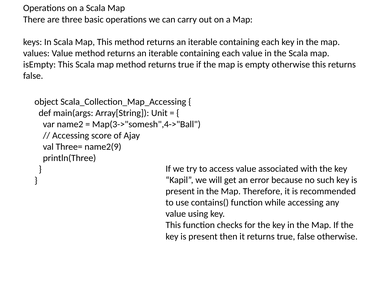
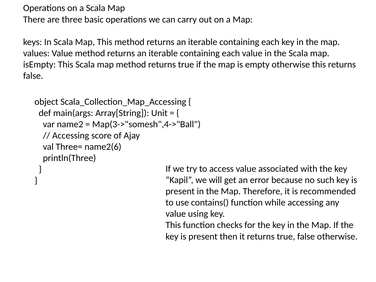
name2(9: name2(9 -> name2(6
